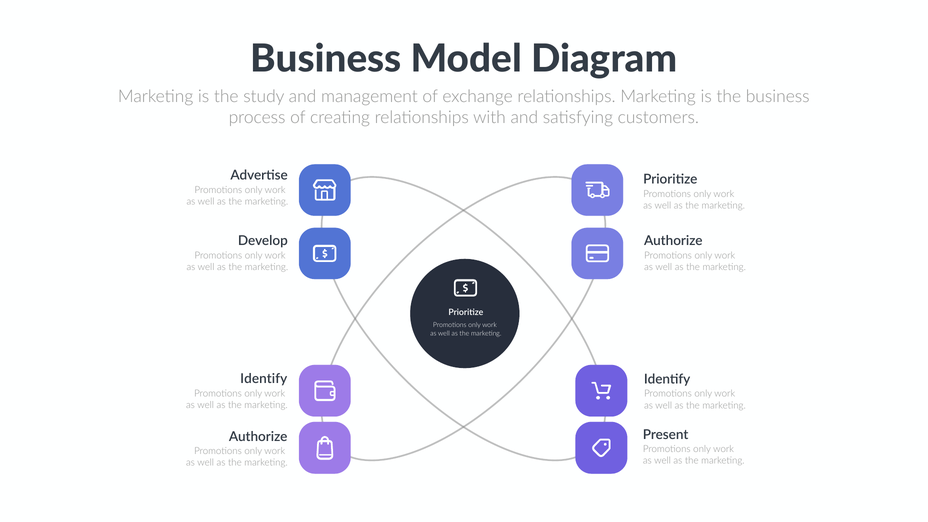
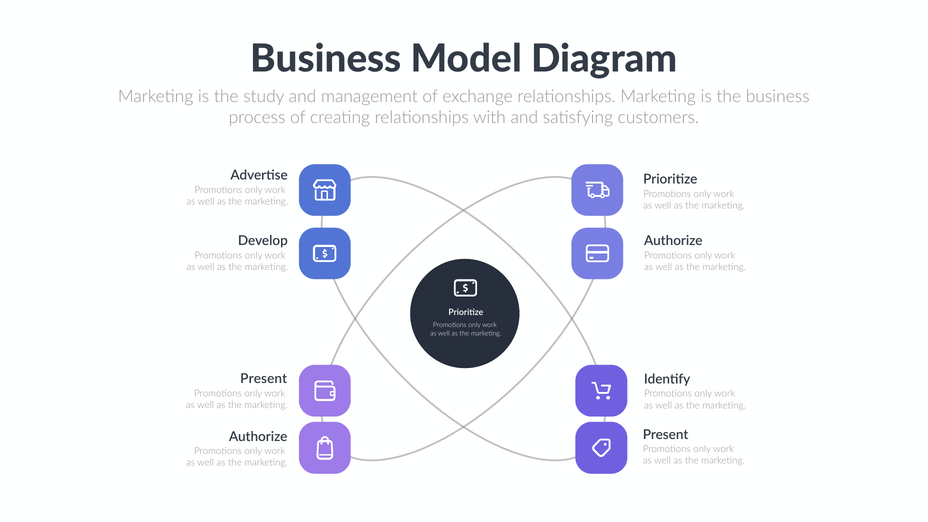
Identify at (264, 379): Identify -> Present
